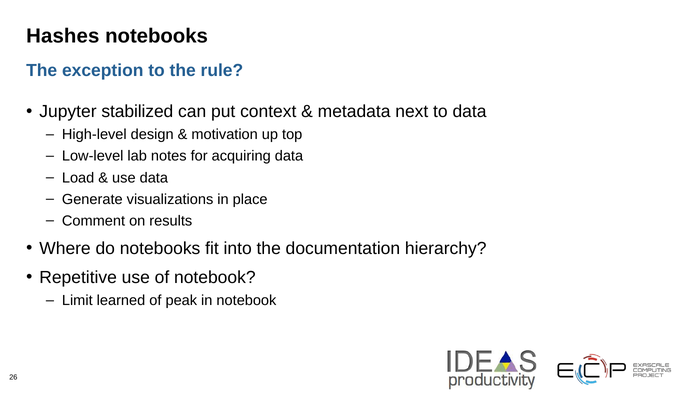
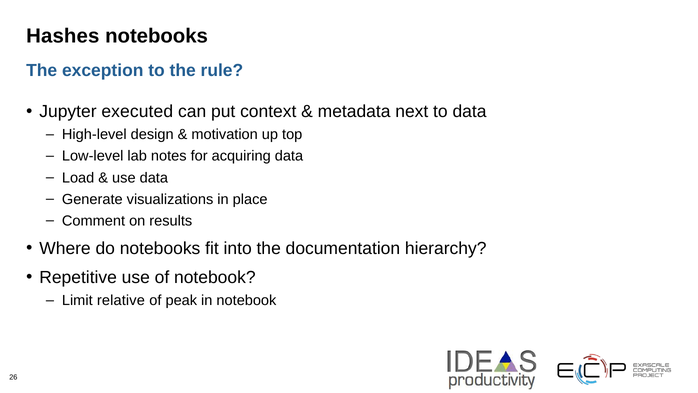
stabilized: stabilized -> executed
learned: learned -> relative
